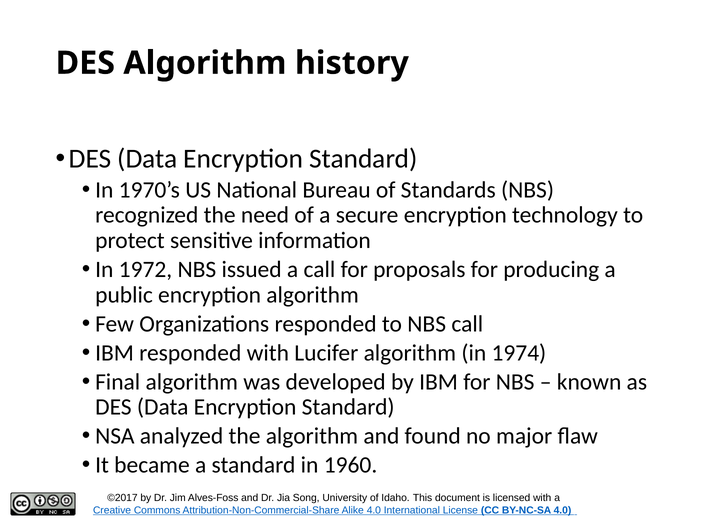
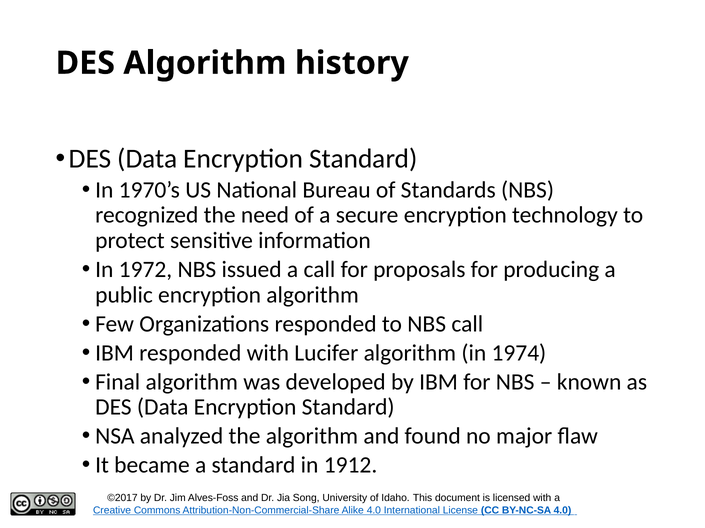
1960: 1960 -> 1912
